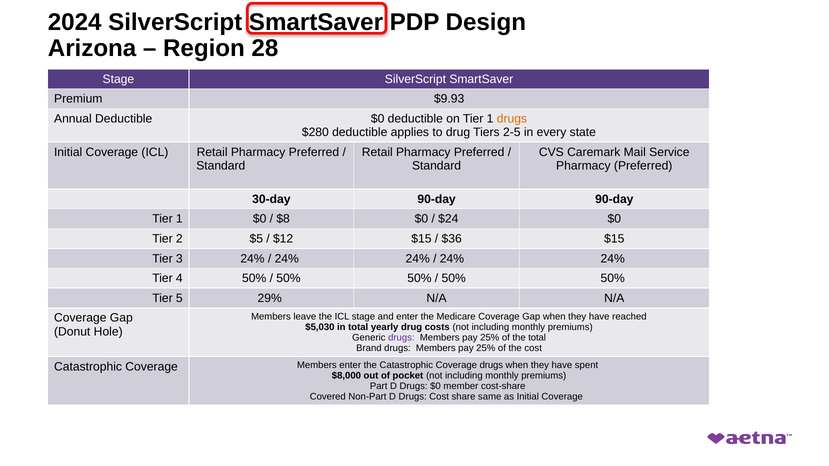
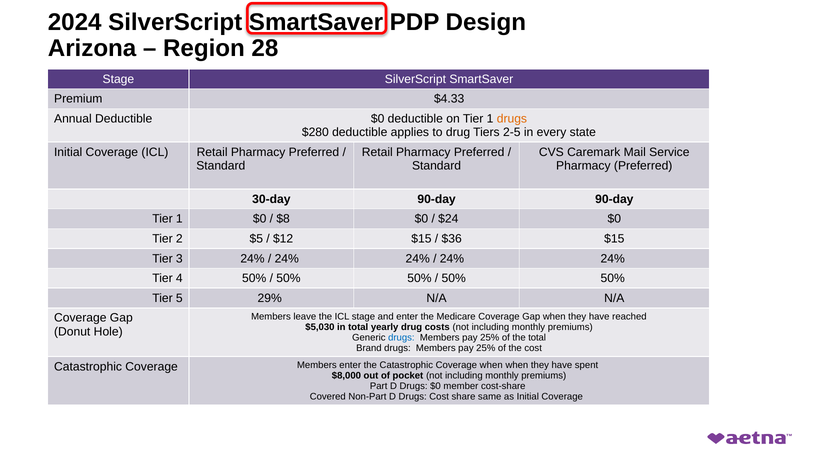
$9.93: $9.93 -> $4.33
drugs at (401, 338) colour: purple -> blue
Coverage drugs: drugs -> when
